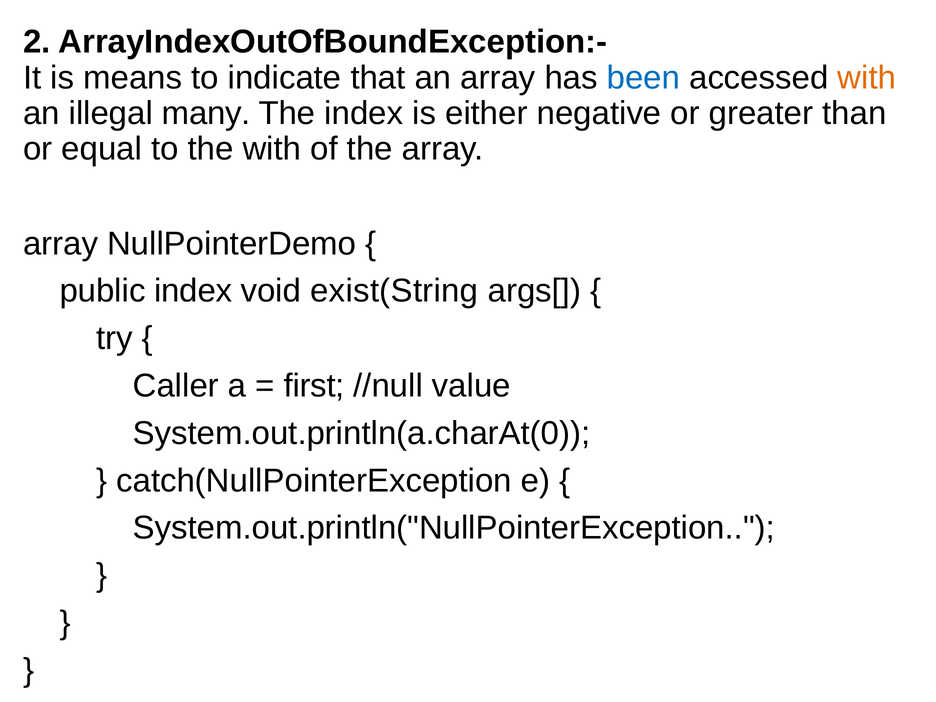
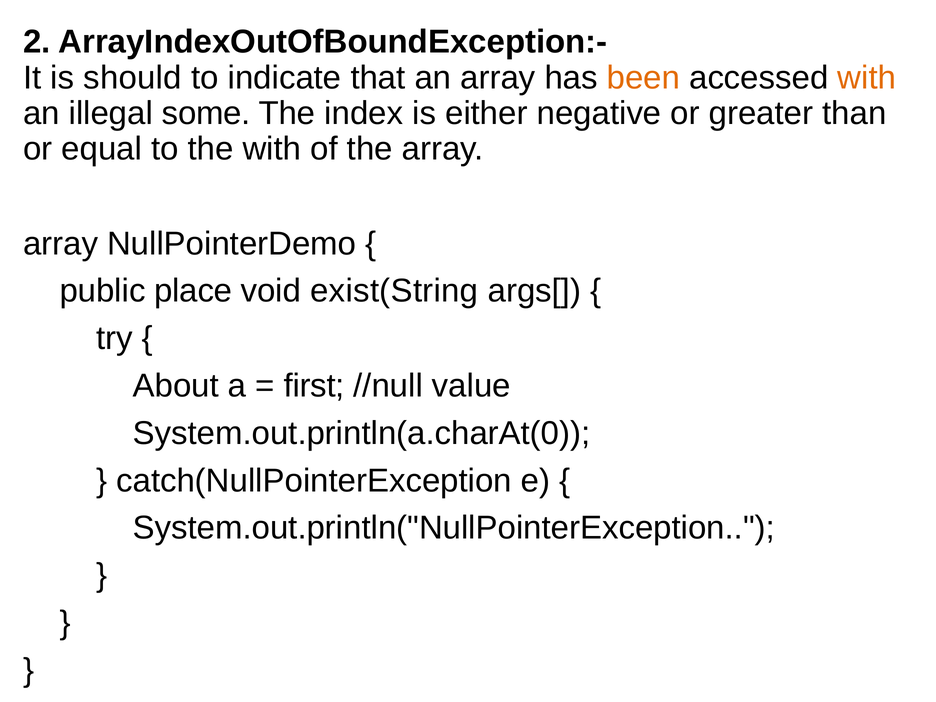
means: means -> should
been colour: blue -> orange
many: many -> some
public index: index -> place
Caller: Caller -> About
